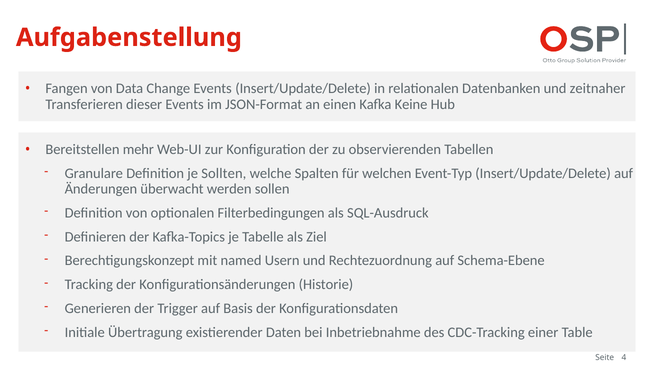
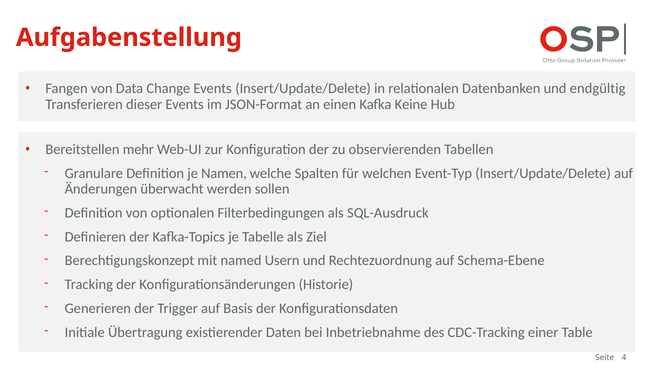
zeitnaher: zeitnaher -> endgültig
Sollten: Sollten -> Namen
